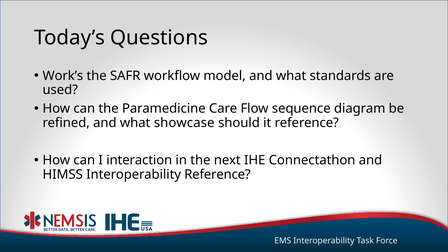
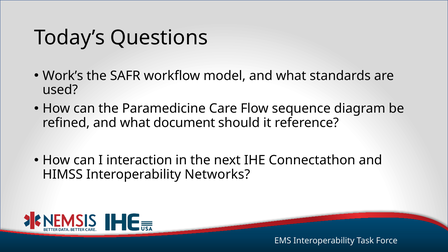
showcase: showcase -> document
Interoperability Reference: Reference -> Networks
